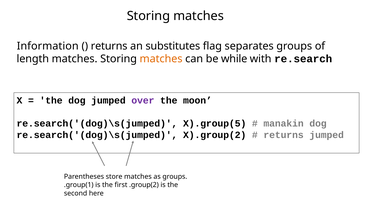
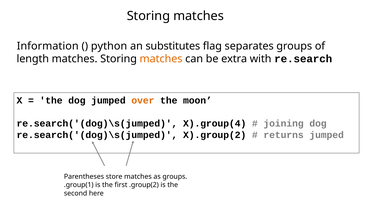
returns at (109, 46): returns -> python
while: while -> extra
over colour: purple -> orange
X).group(5: X).group(5 -> X).group(4
manakin: manakin -> joining
